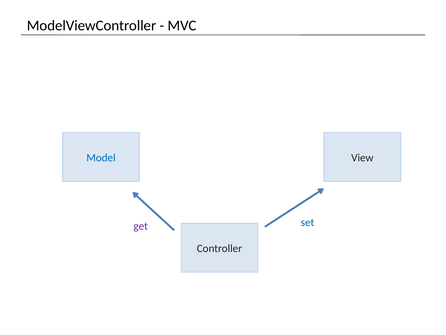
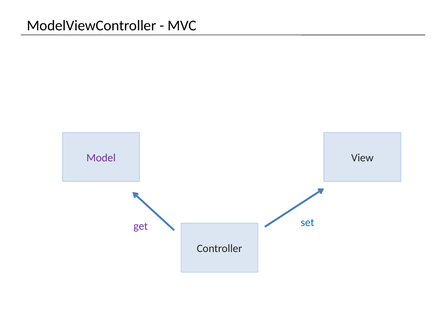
Model colour: blue -> purple
